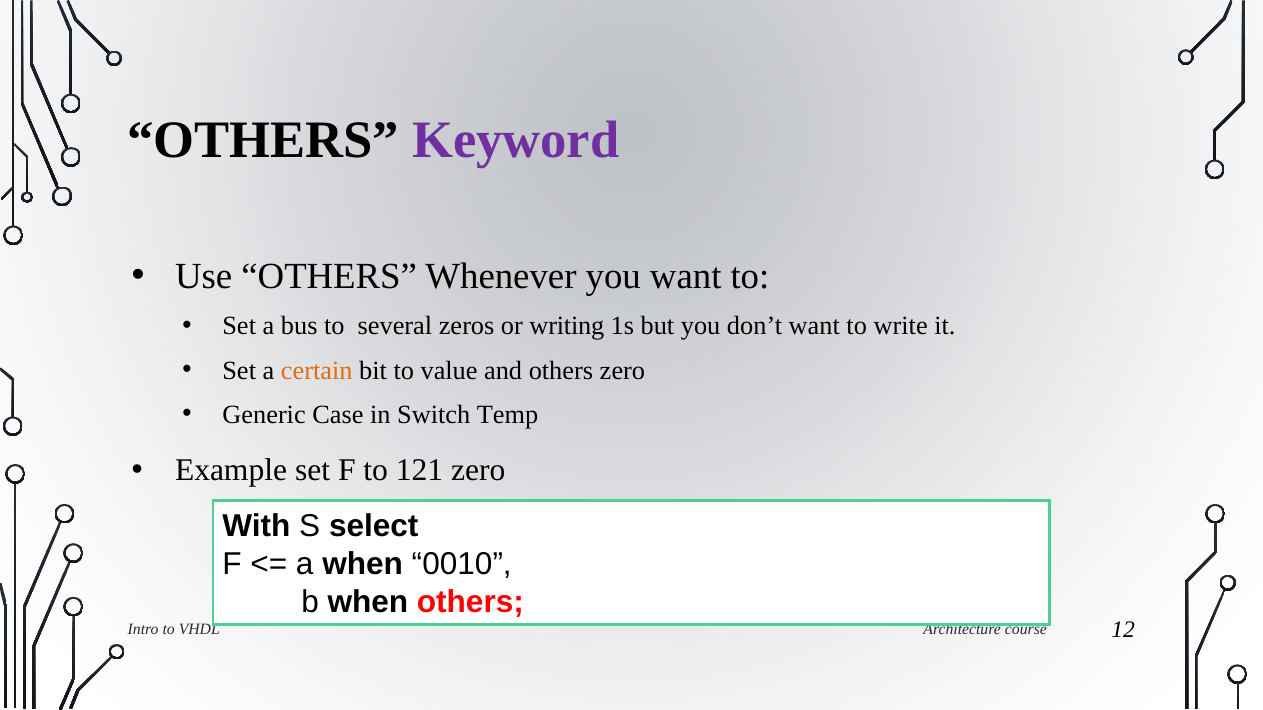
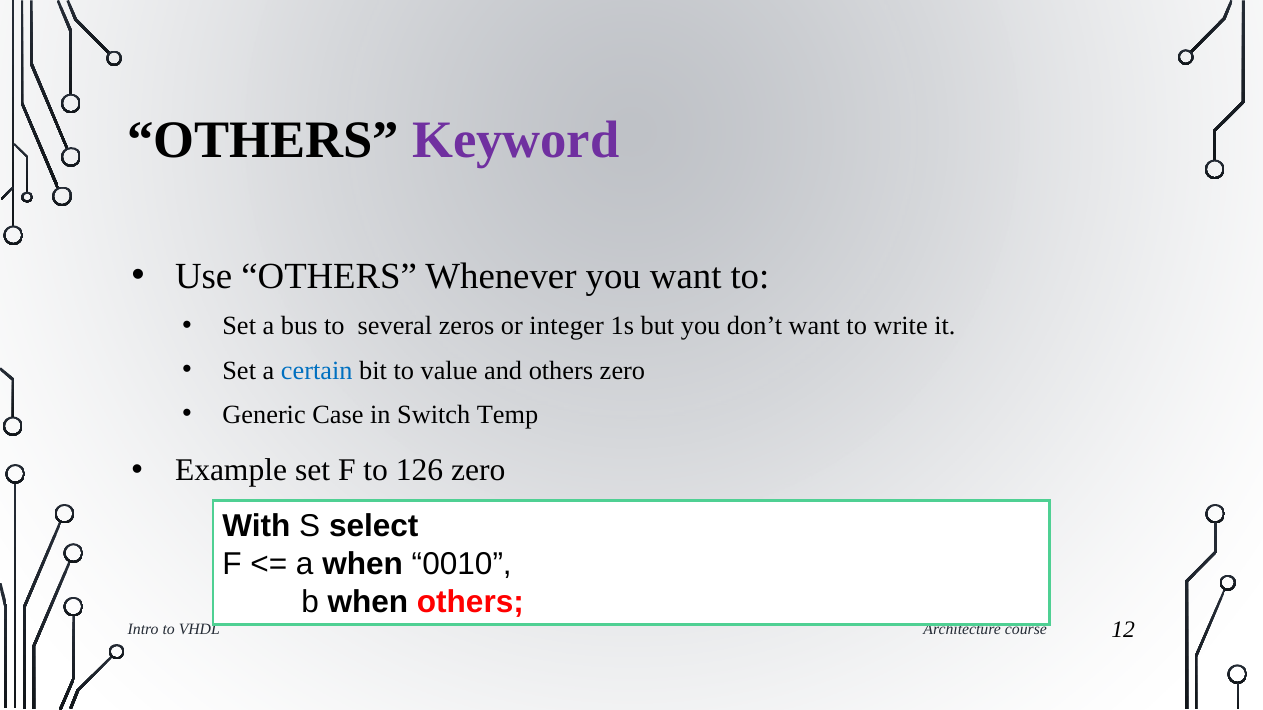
writing: writing -> integer
certain colour: orange -> blue
121: 121 -> 126
